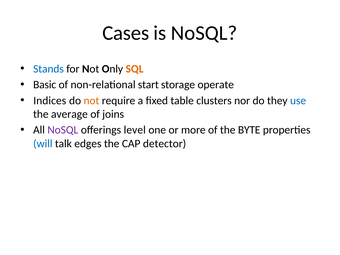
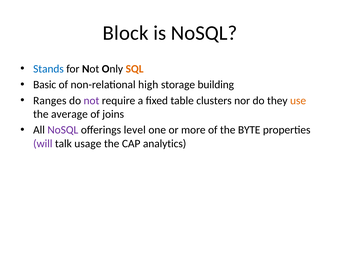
Cases: Cases -> Block
start: start -> high
operate: operate -> building
Indices: Indices -> Ranges
not at (91, 101) colour: orange -> purple
use colour: blue -> orange
will colour: blue -> purple
edges: edges -> usage
detector: detector -> analytics
